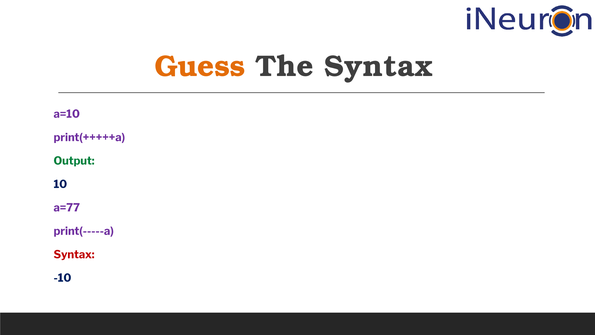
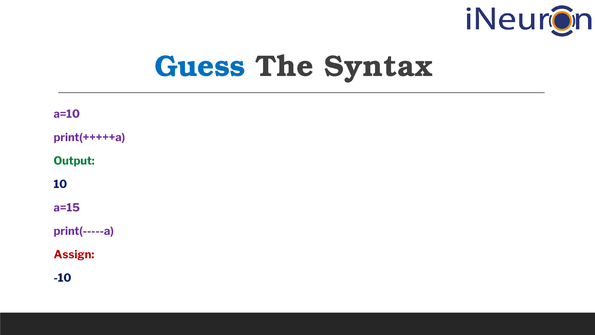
Guess colour: orange -> blue
a=77: a=77 -> a=15
Syntax at (74, 254): Syntax -> Assign
